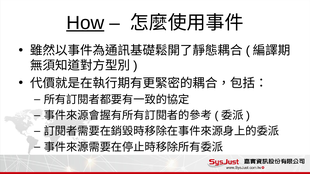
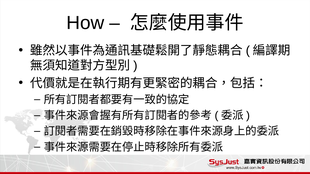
How underline: present -> none
